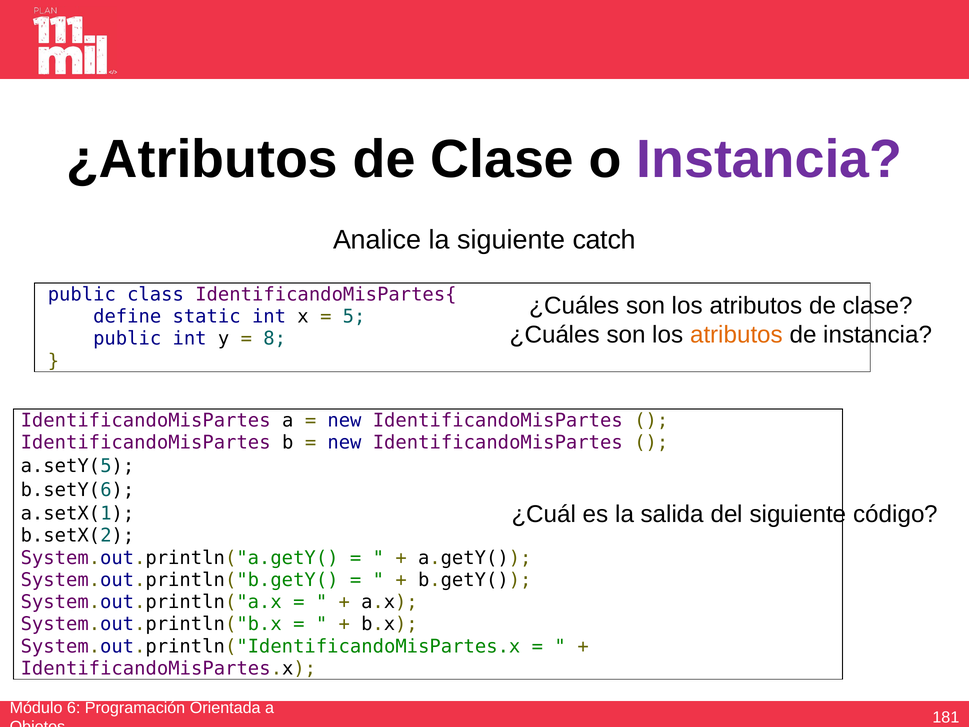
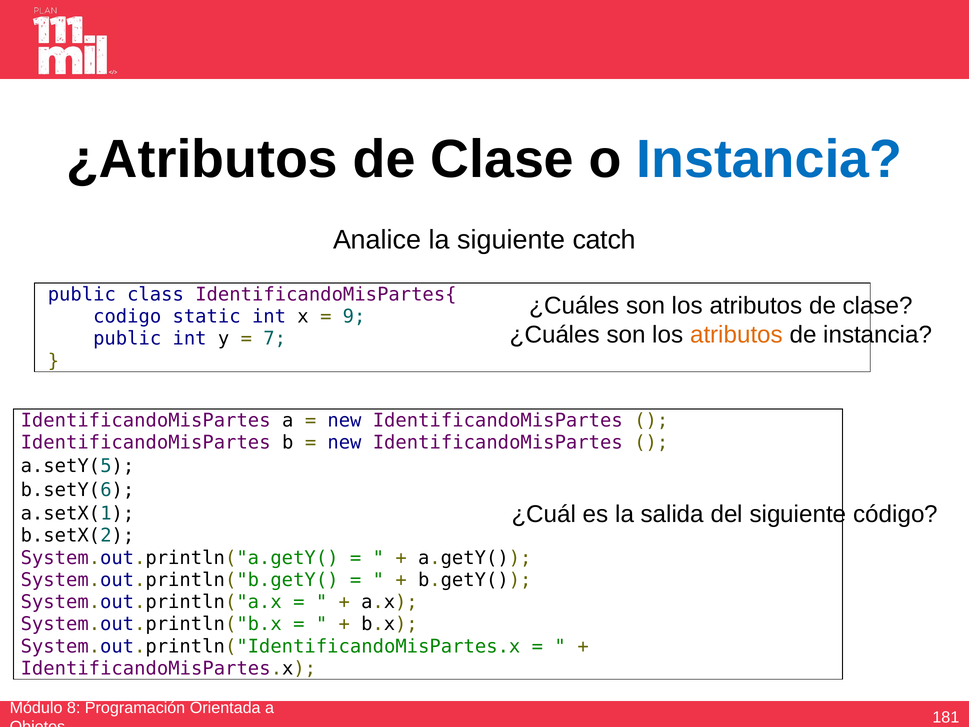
Instancia at (769, 160) colour: purple -> blue
define: define -> codigo
5: 5 -> 9
8: 8 -> 7
6: 6 -> 8
